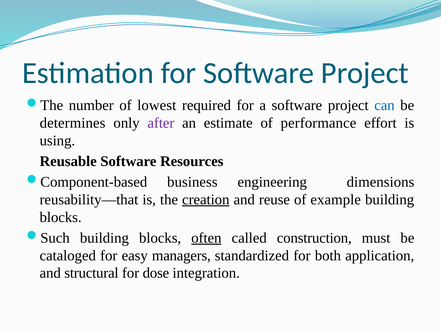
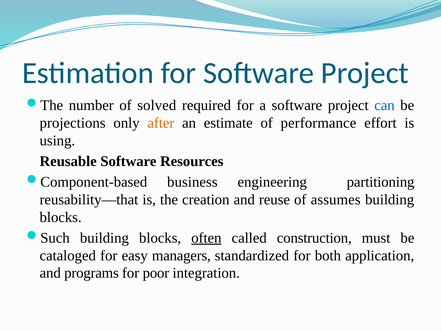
lowest: lowest -> solved
determines: determines -> projections
after colour: purple -> orange
dimensions: dimensions -> partitioning
creation underline: present -> none
example: example -> assumes
structural: structural -> programs
dose: dose -> poor
